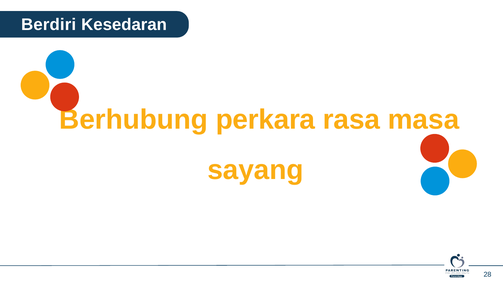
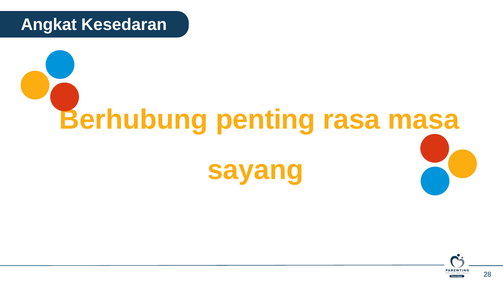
Berdiri: Berdiri -> Angkat
perkara: perkara -> penting
